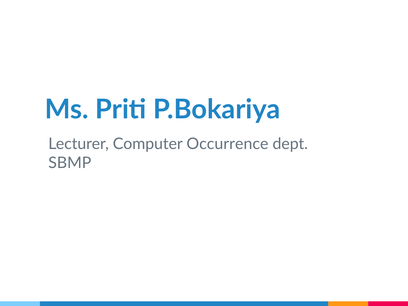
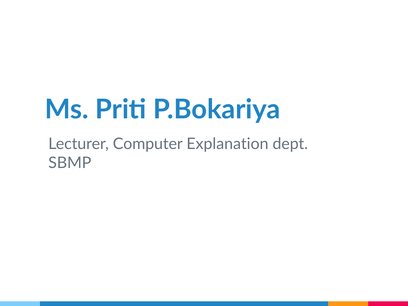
Occurrence: Occurrence -> Explanation
